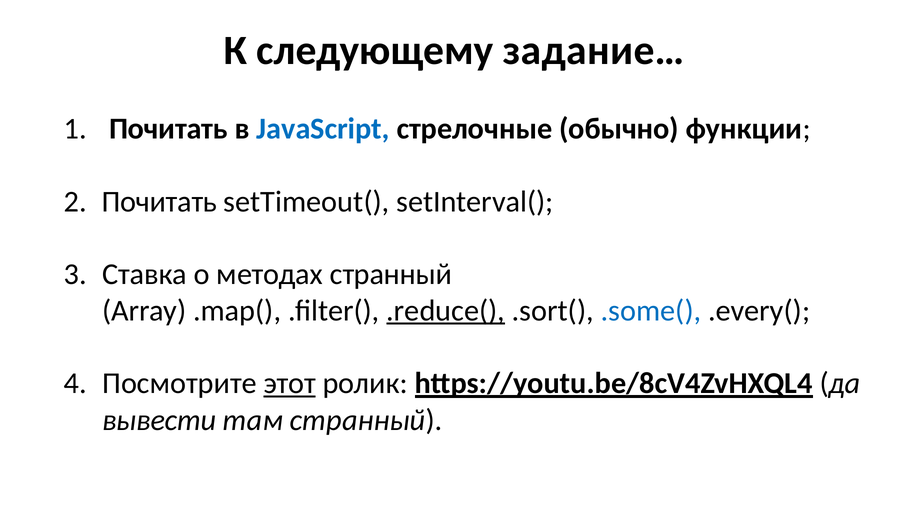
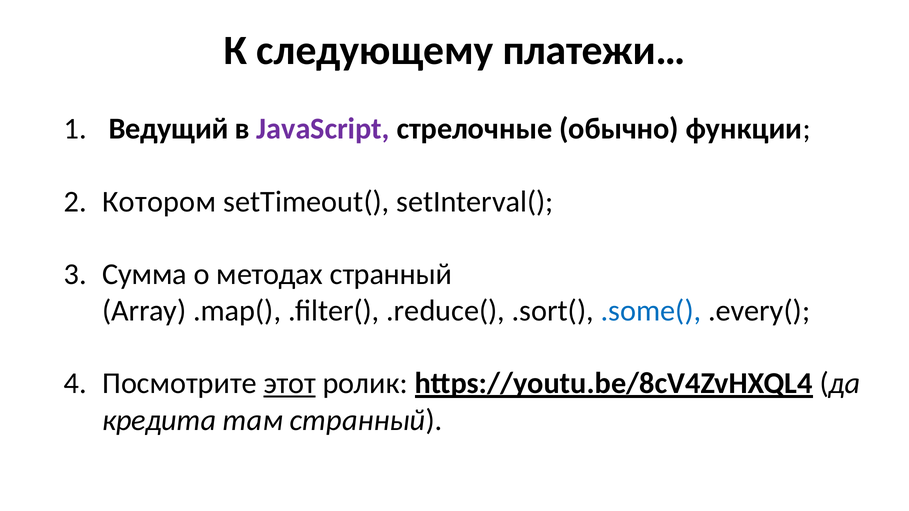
задание…: задание… -> платежи…
Почитать at (168, 129): Почитать -> Ведущий
JavaScript colour: blue -> purple
Почитать at (160, 202): Почитать -> Котором
Ставка: Ставка -> Сумма
.reduce( underline: present -> none
вывести: вывести -> кредита
